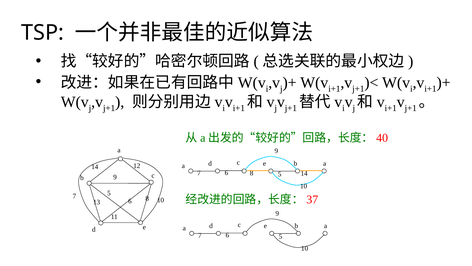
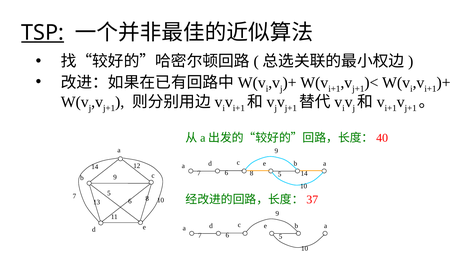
TSP underline: none -> present
